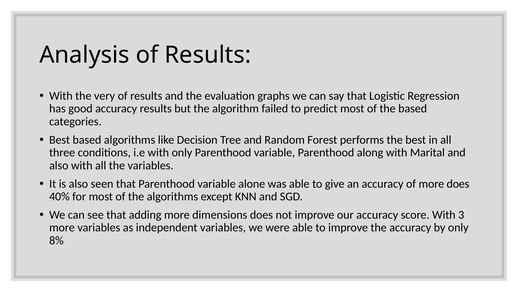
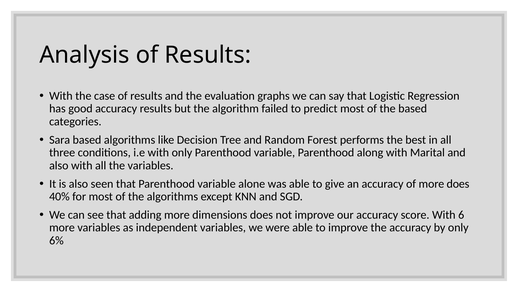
very: very -> case
Best at (60, 140): Best -> Sara
3: 3 -> 6
8%: 8% -> 6%
